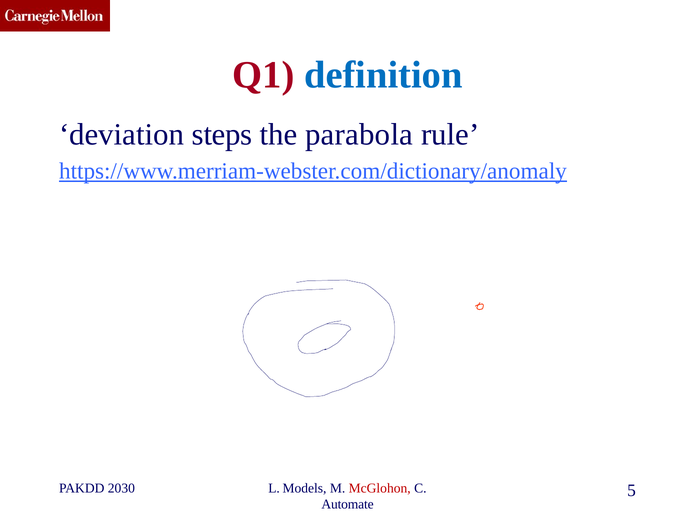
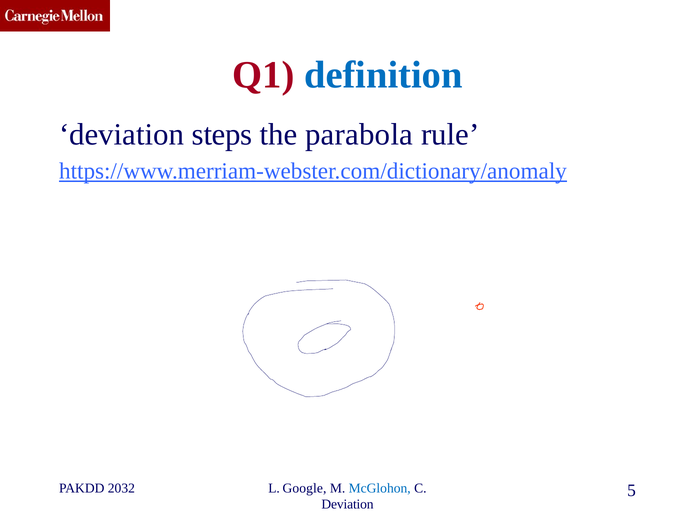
2030: 2030 -> 2032
Models: Models -> Google
McGlohon colour: red -> blue
Automate at (348, 504): Automate -> Deviation
